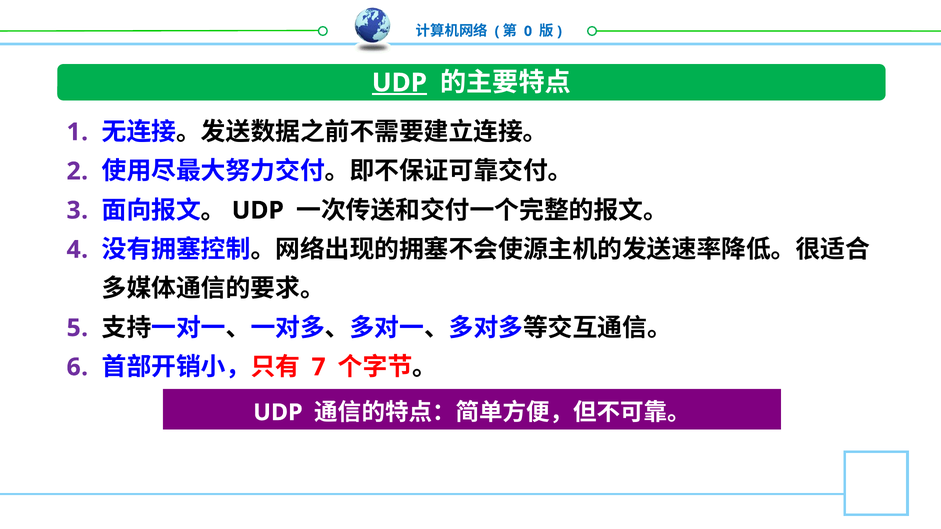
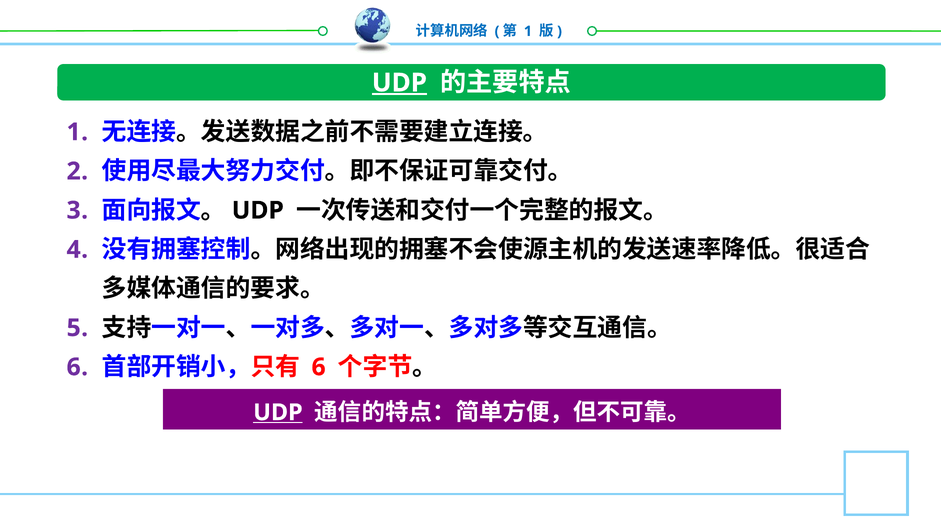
0 at (528, 31): 0 -> 1
7 at (319, 367): 7 -> 6
UDP at (278, 413) underline: none -> present
